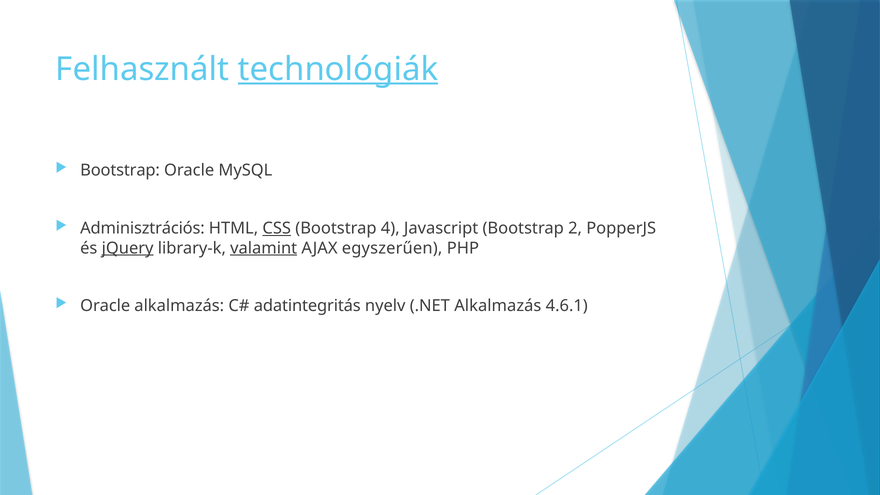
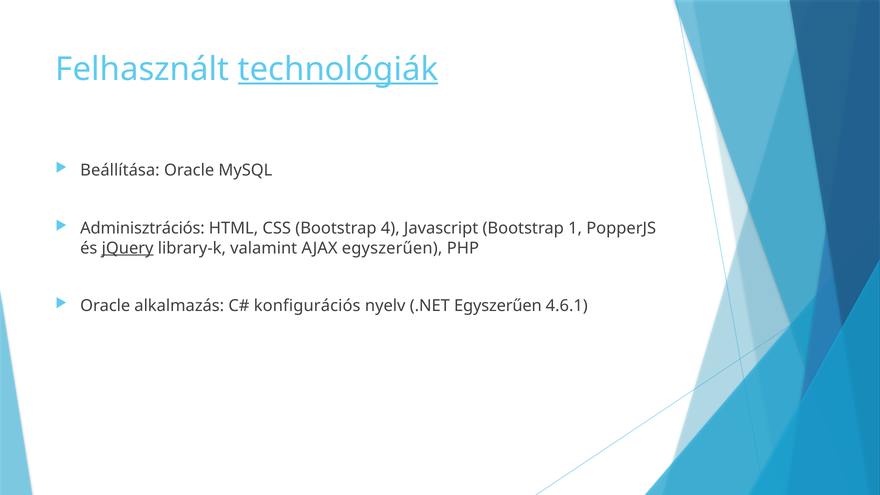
Bootstrap at (120, 170): Bootstrap -> Beállítása
CSS underline: present -> none
2: 2 -> 1
valamint underline: present -> none
adatintegritás: adatintegritás -> konfigurációs
.NET Alkalmazás: Alkalmazás -> Egyszerűen
